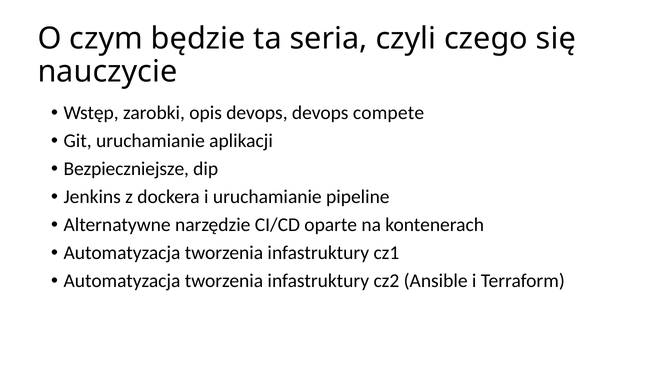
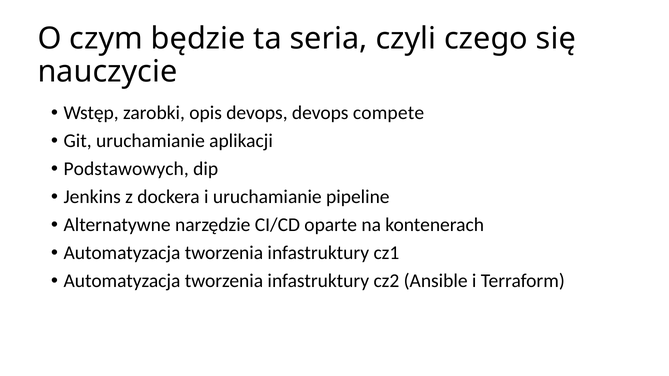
Bezpieczniejsze: Bezpieczniejsze -> Podstawowych
